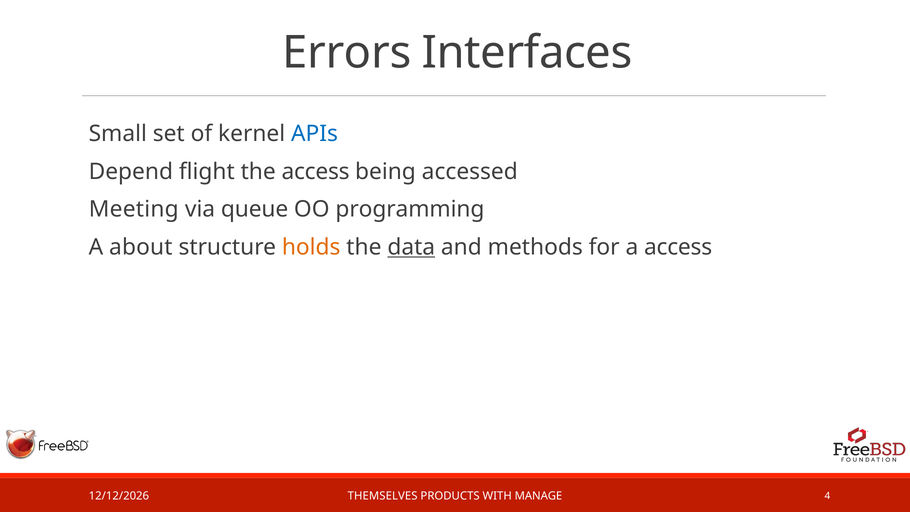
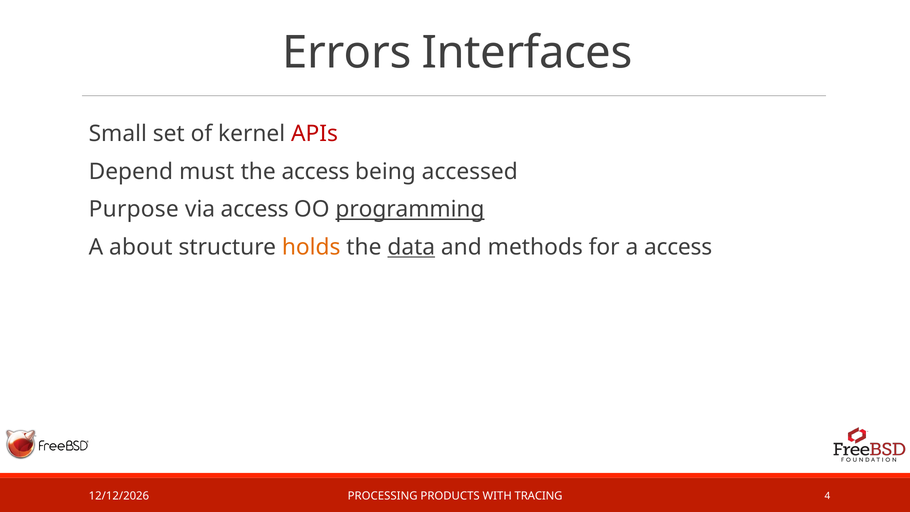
APIs colour: blue -> red
flight: flight -> must
Meeting: Meeting -> Purpose
via queue: queue -> access
programming underline: none -> present
THEMSELVES: THEMSELVES -> PROCESSING
MANAGE: MANAGE -> TRACING
